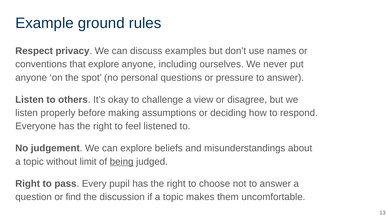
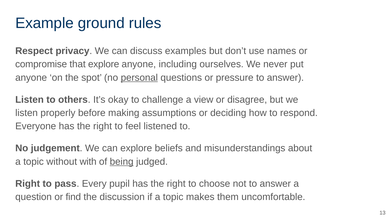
conventions: conventions -> compromise
personal underline: none -> present
limit: limit -> with
